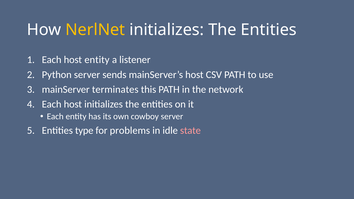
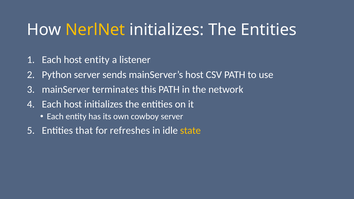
type: type -> that
problems: problems -> refreshes
state colour: pink -> yellow
